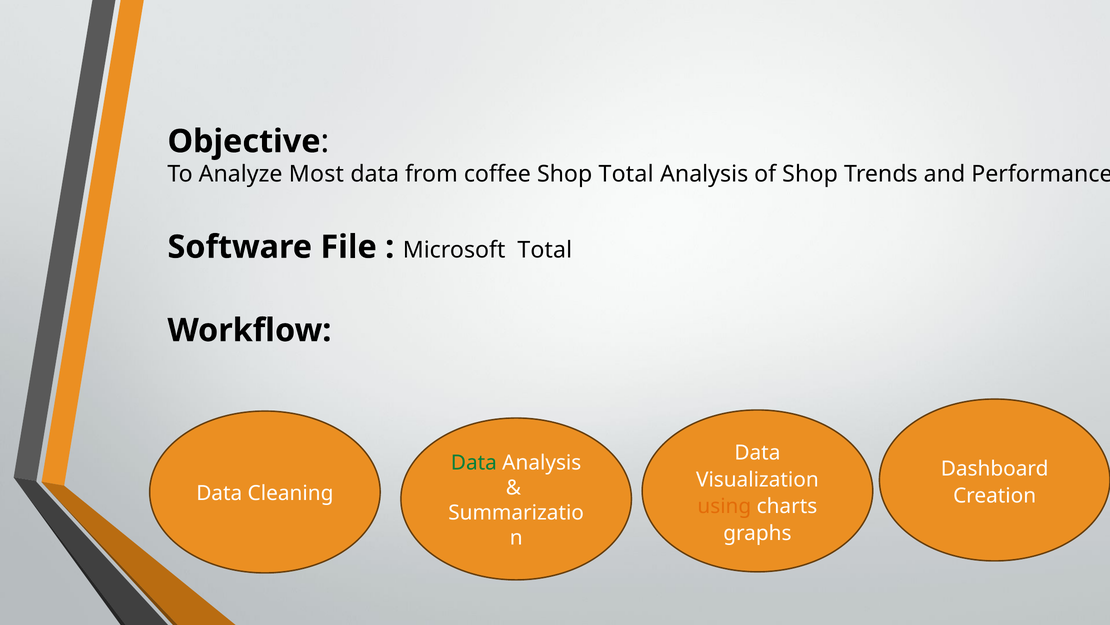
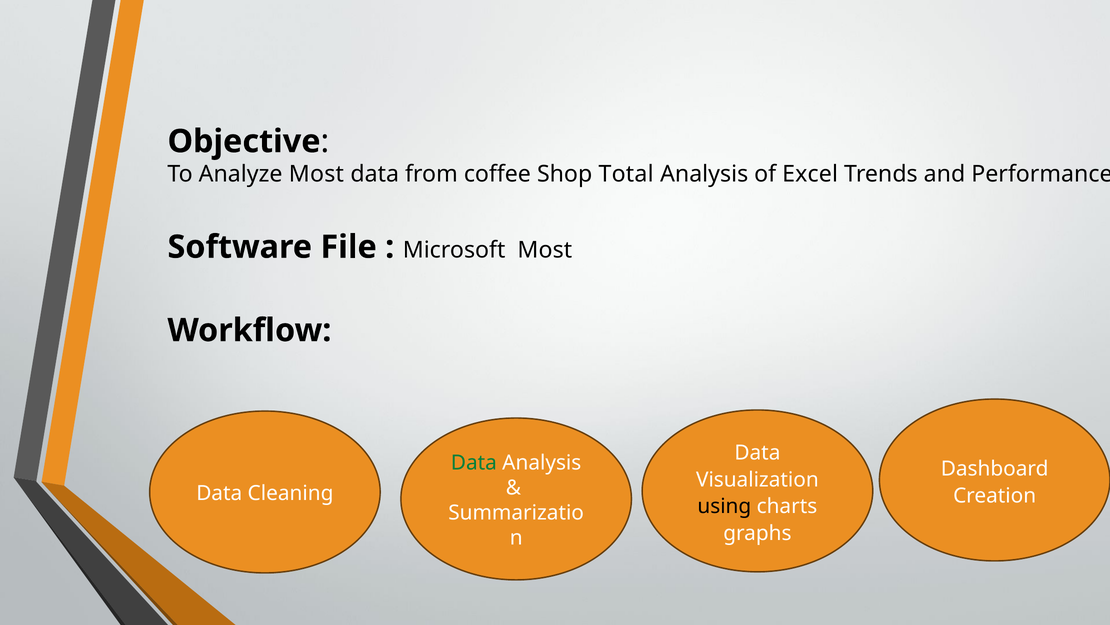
of Shop: Shop -> Excel
Microsoft Total: Total -> Most
using colour: orange -> black
